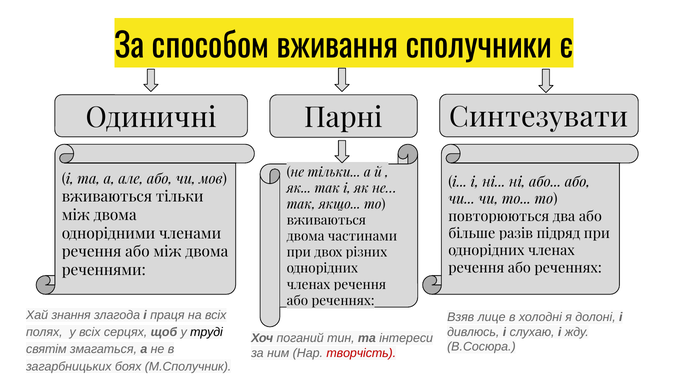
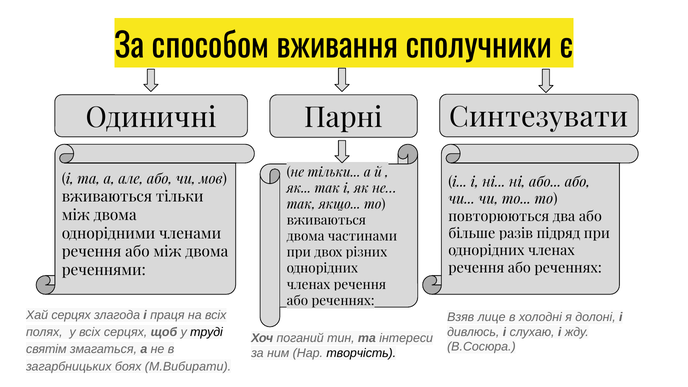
Хай знання: знання -> серцях
творчість colour: red -> black
М.Сполучник: М.Сполучник -> М.Вибирати
